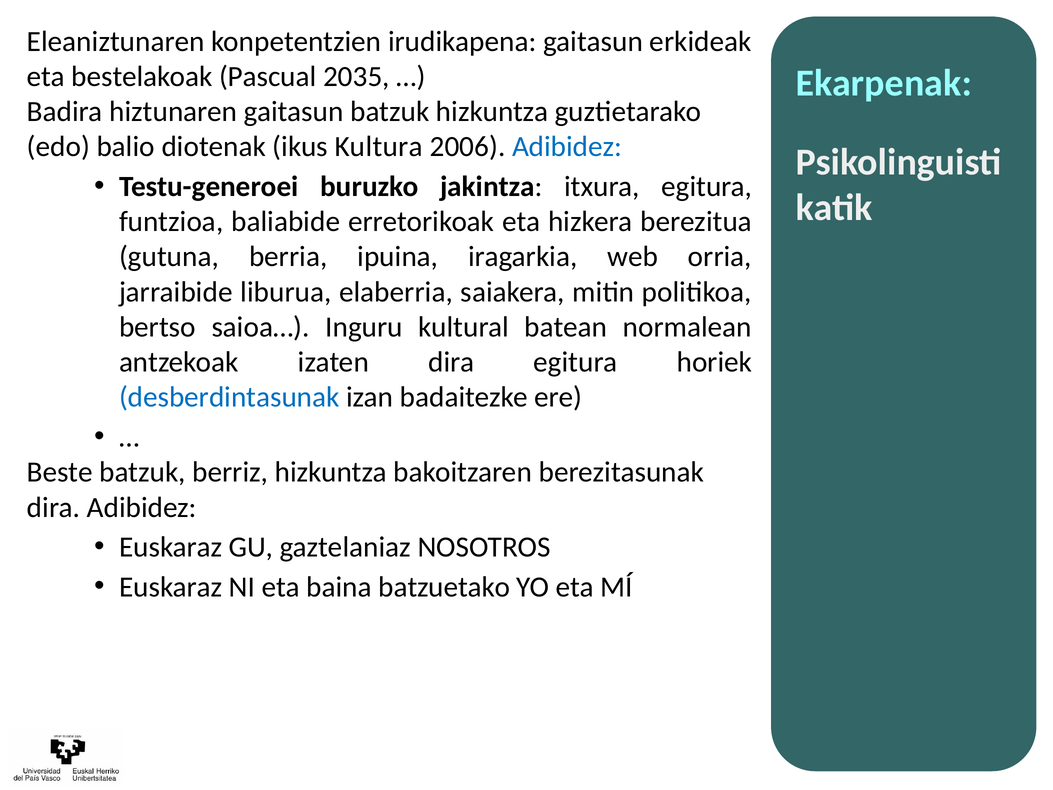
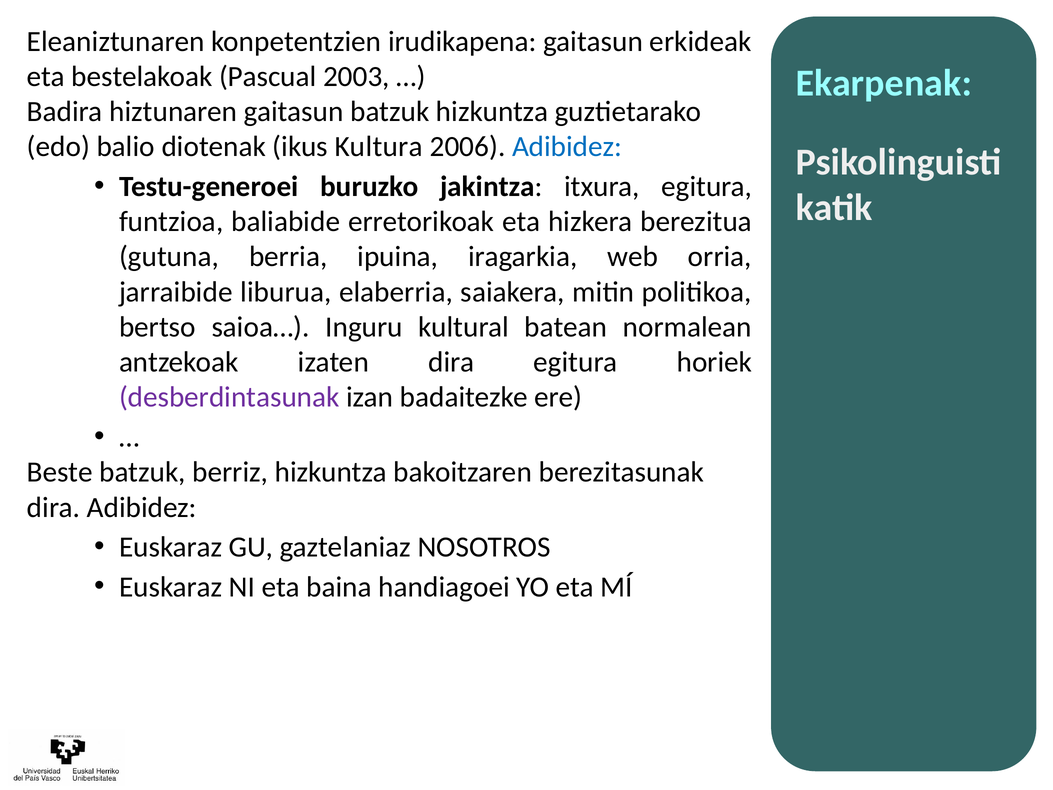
2035: 2035 -> 2003
desberdintasunak colour: blue -> purple
batzuetako: batzuetako -> handiagoei
